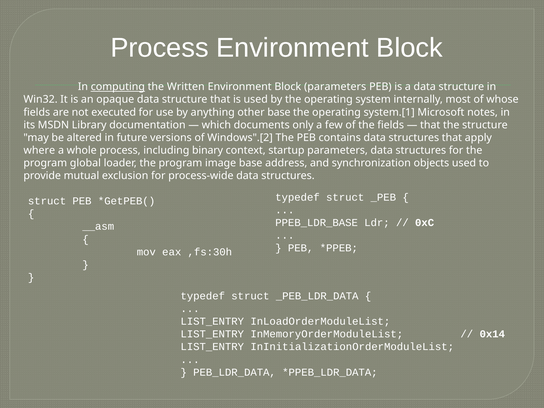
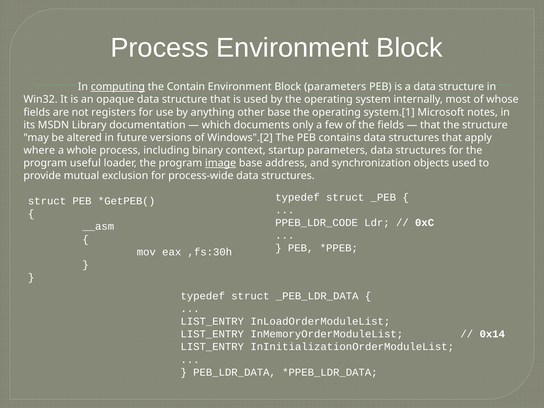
Written: Written -> Contain
executed: executed -> registers
global: global -> useful
image underline: none -> present
PPEB_LDR_BASE: PPEB_LDR_BASE -> PPEB_LDR_CODE
